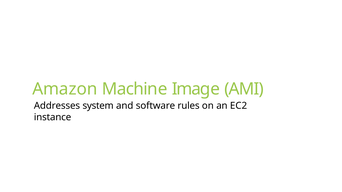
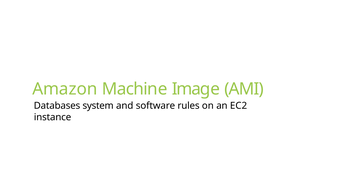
Addresses: Addresses -> Databases
